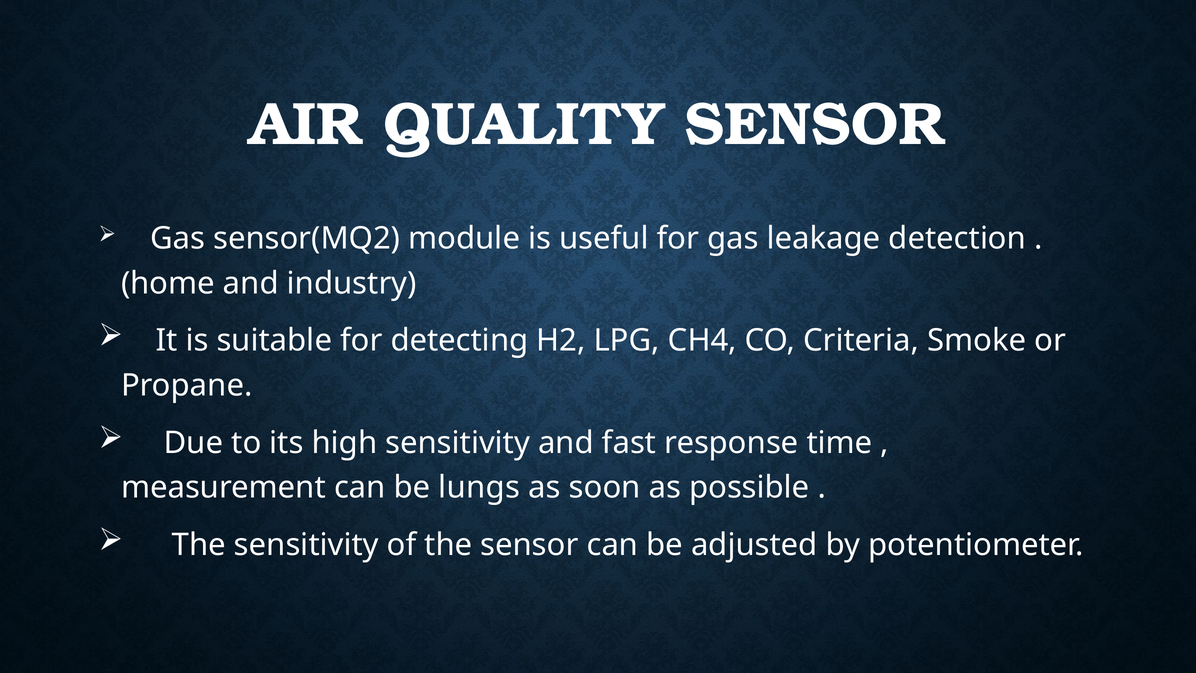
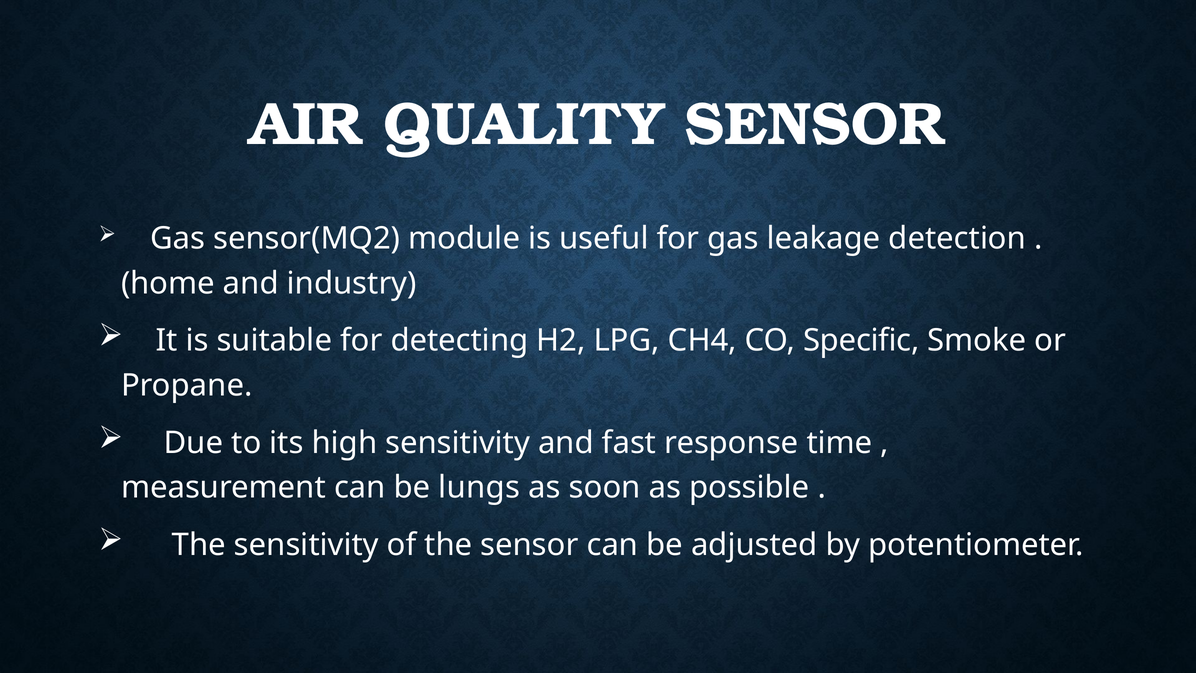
Criteria: Criteria -> Specific
